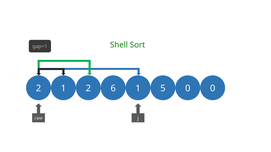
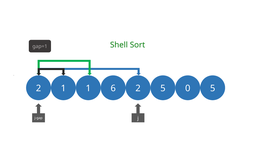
1 2: 2 -> 1
6 1: 1 -> 2
0 0: 0 -> 5
